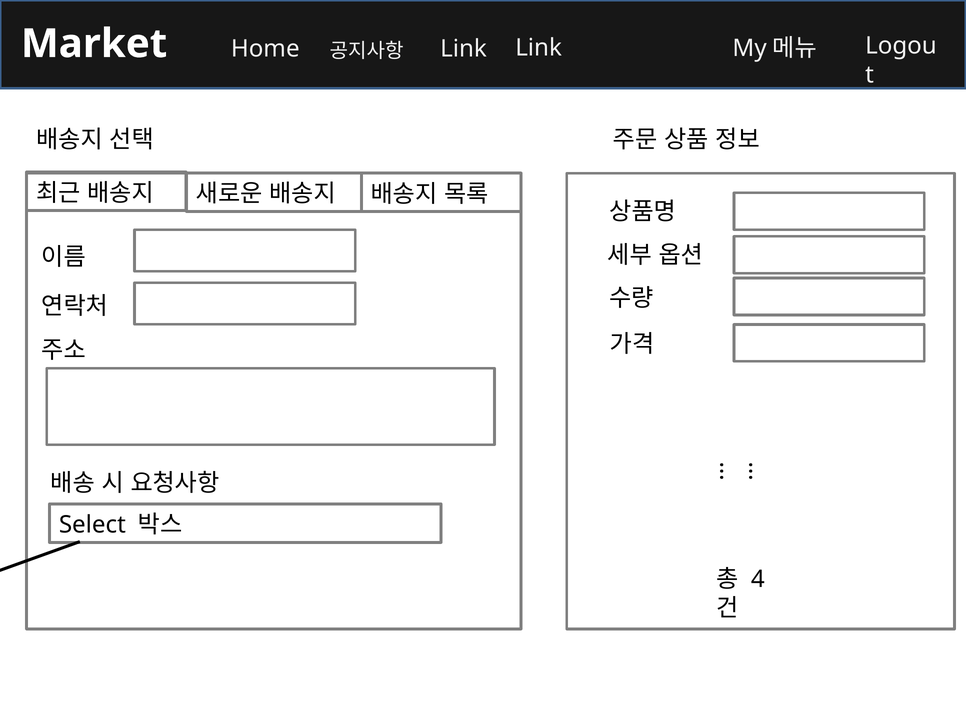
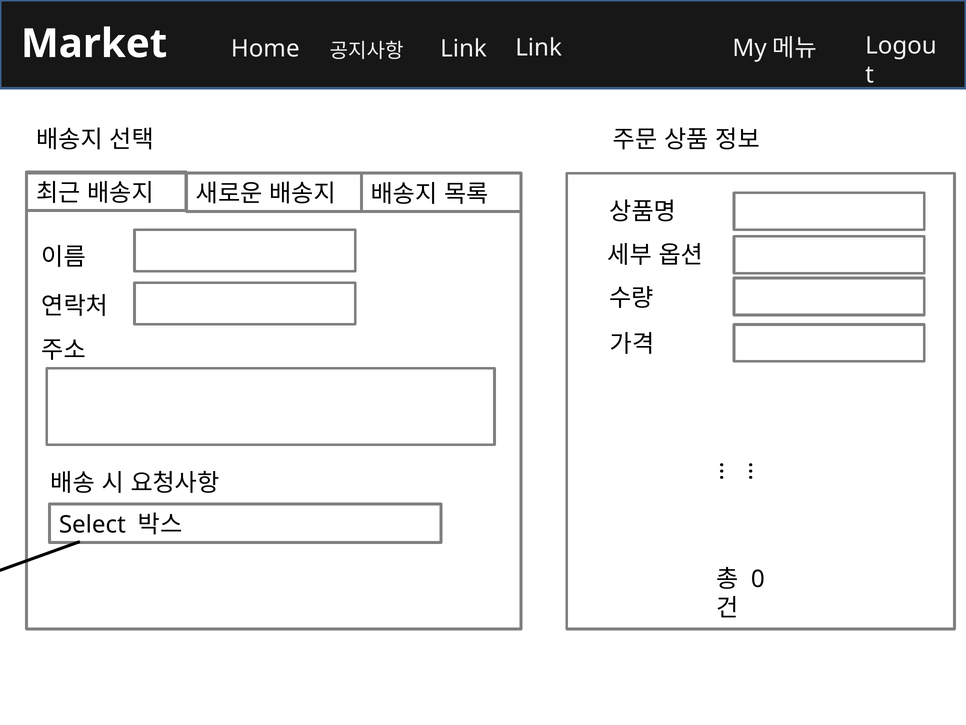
4: 4 -> 0
